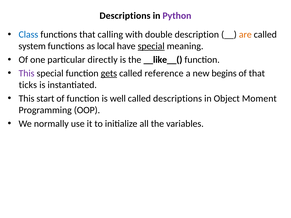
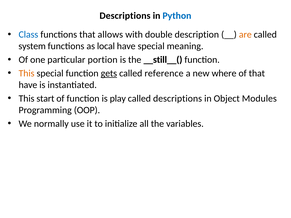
Python colour: purple -> blue
calling: calling -> allows
special at (151, 46) underline: present -> none
directly: directly -> portion
__like__(: __like__( -> __still__(
This at (27, 73) colour: purple -> orange
begins: begins -> where
ticks at (28, 85): ticks -> have
well: well -> play
Moment: Moment -> Modules
